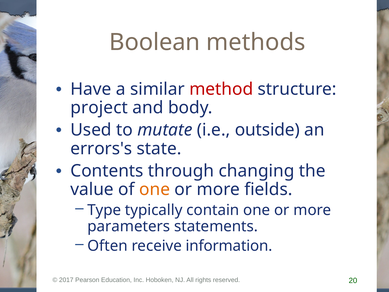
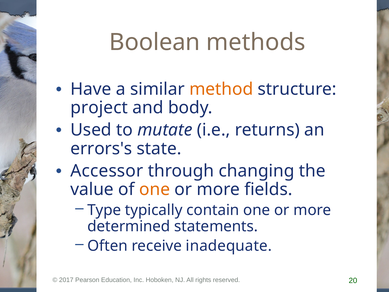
method colour: red -> orange
outside: outside -> returns
Contents: Contents -> Accessor
parameters: parameters -> determined
information: information -> inadequate
